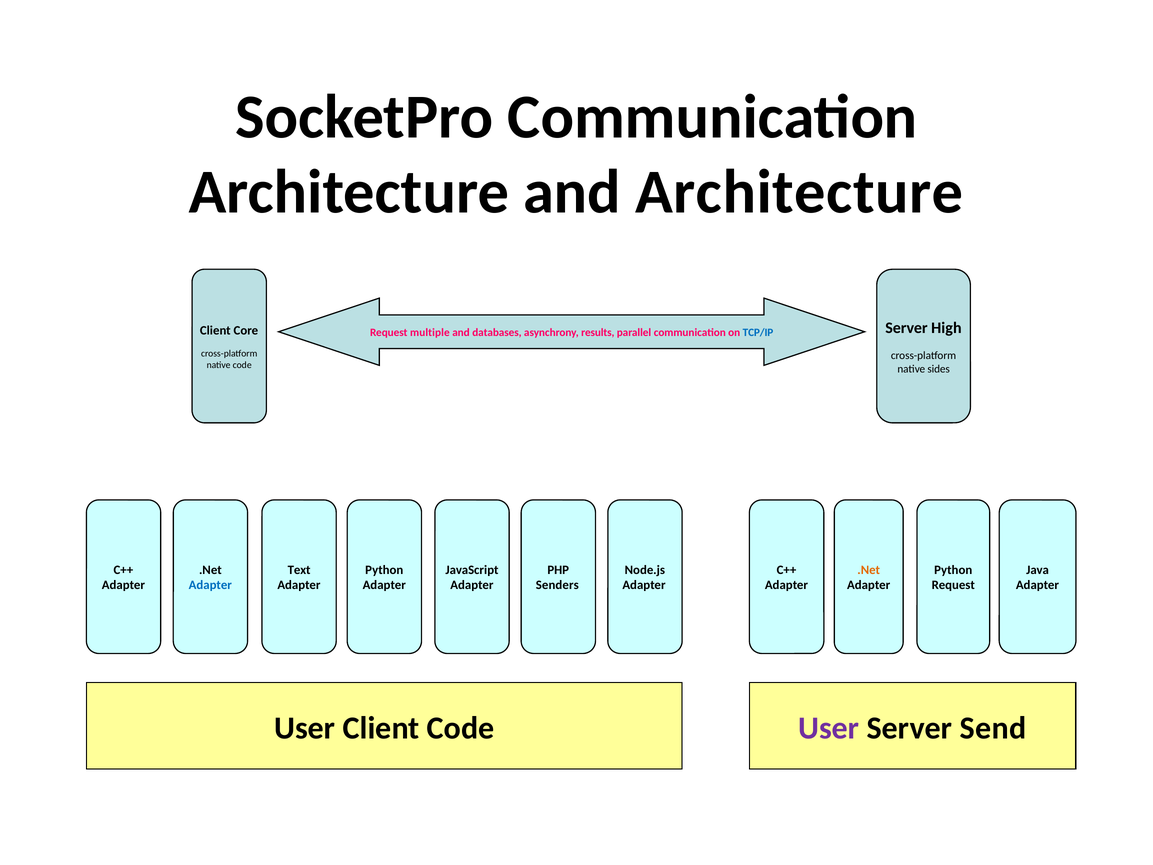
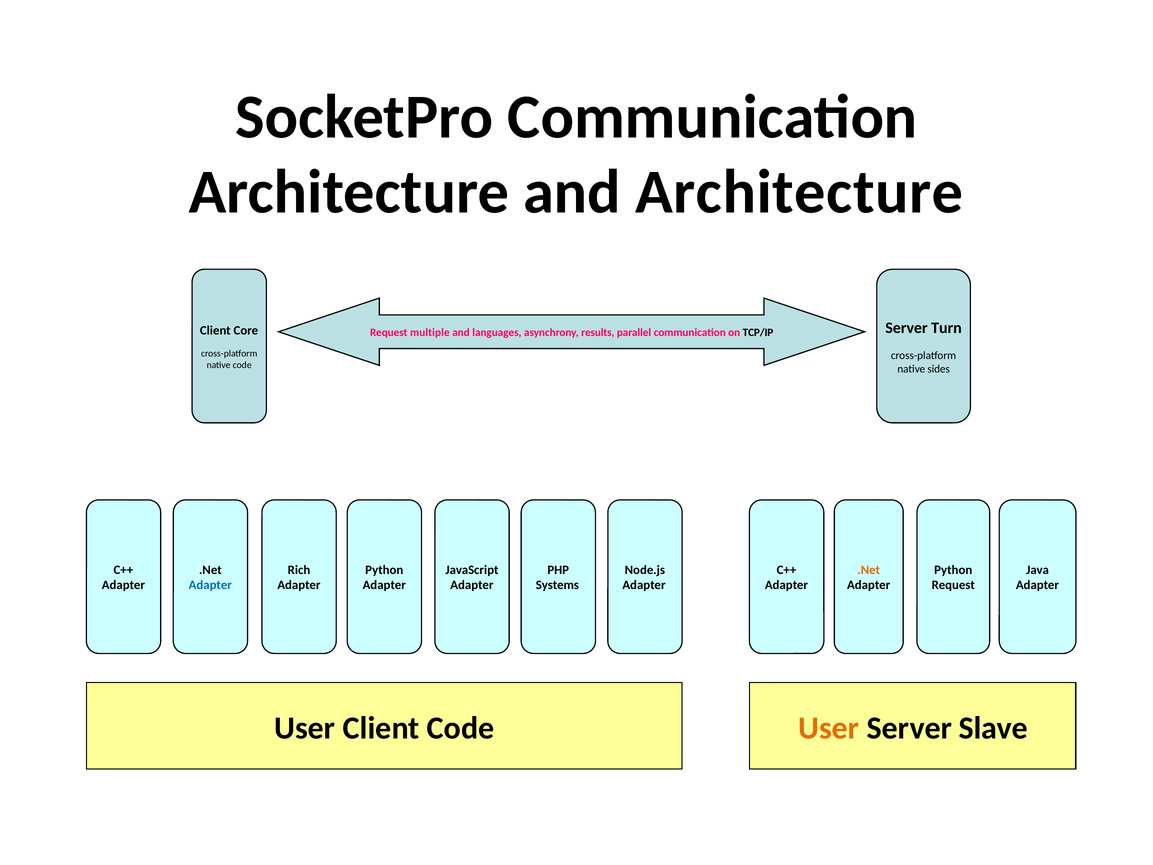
High: High -> Turn
databases: databases -> languages
TCP/IP colour: blue -> black
Text: Text -> Rich
Senders: Senders -> Systems
User at (829, 728) colour: purple -> orange
Send: Send -> Slave
